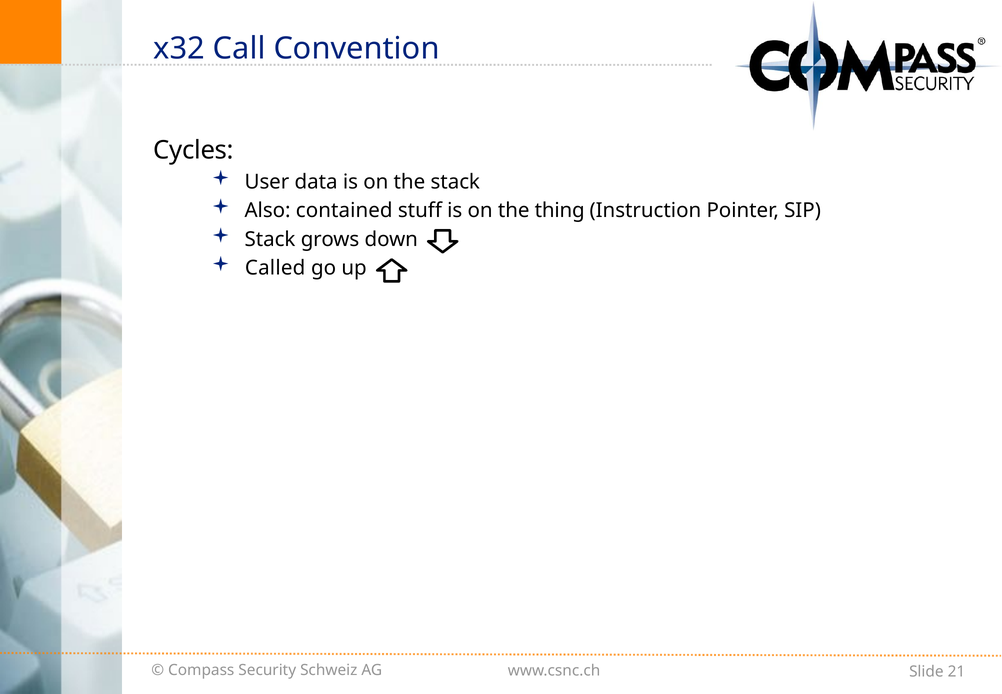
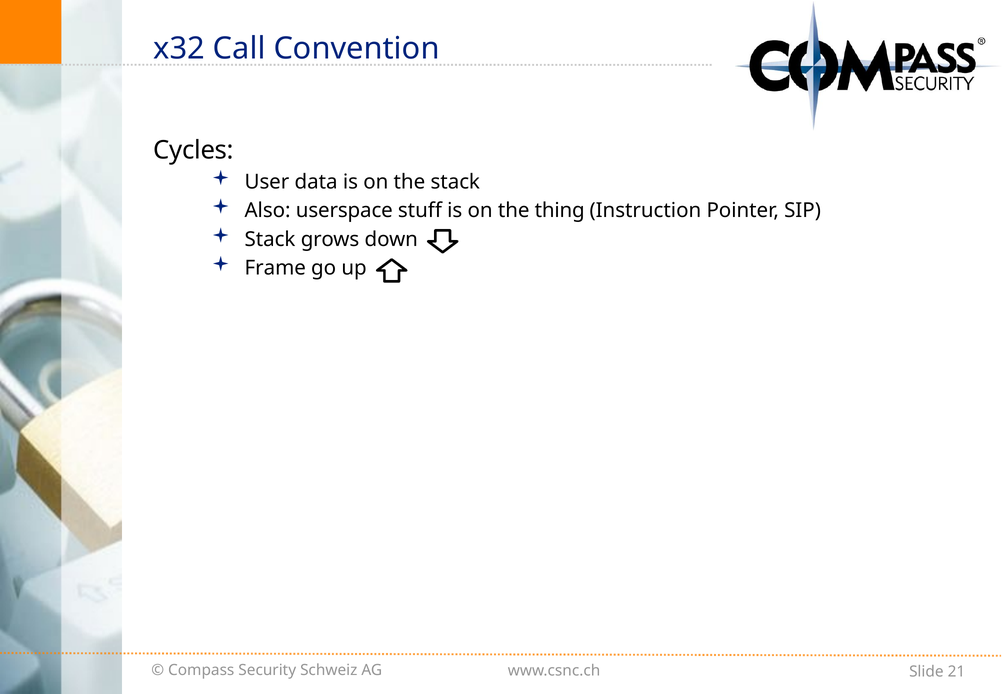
contained: contained -> userspace
Called: Called -> Frame
